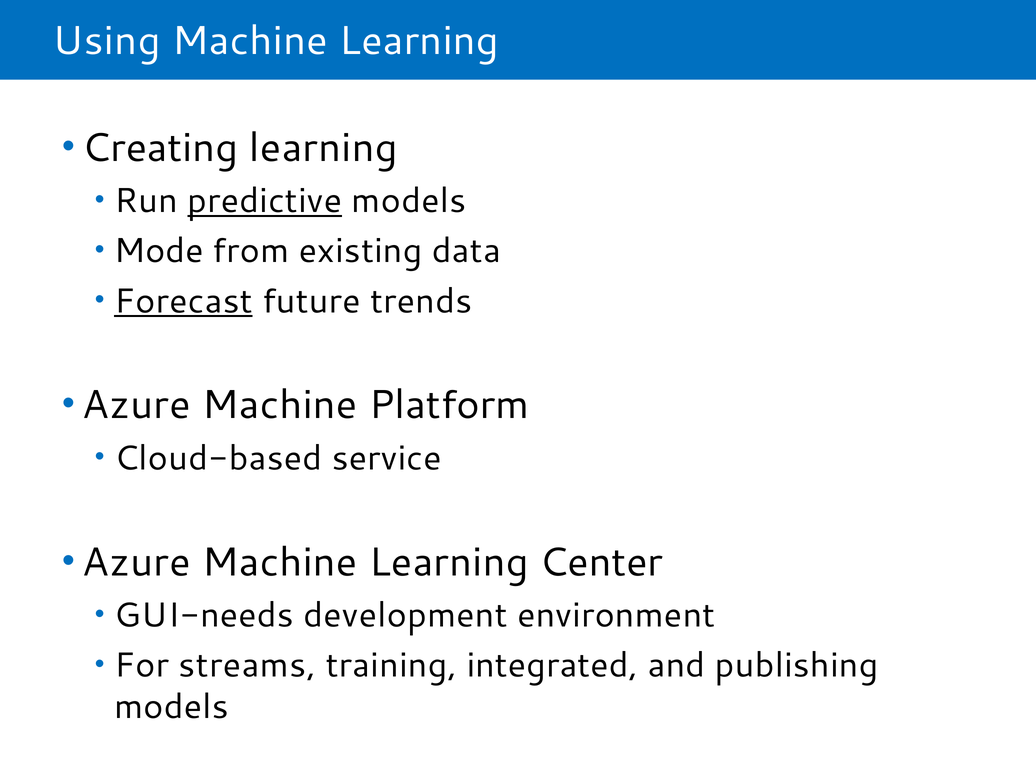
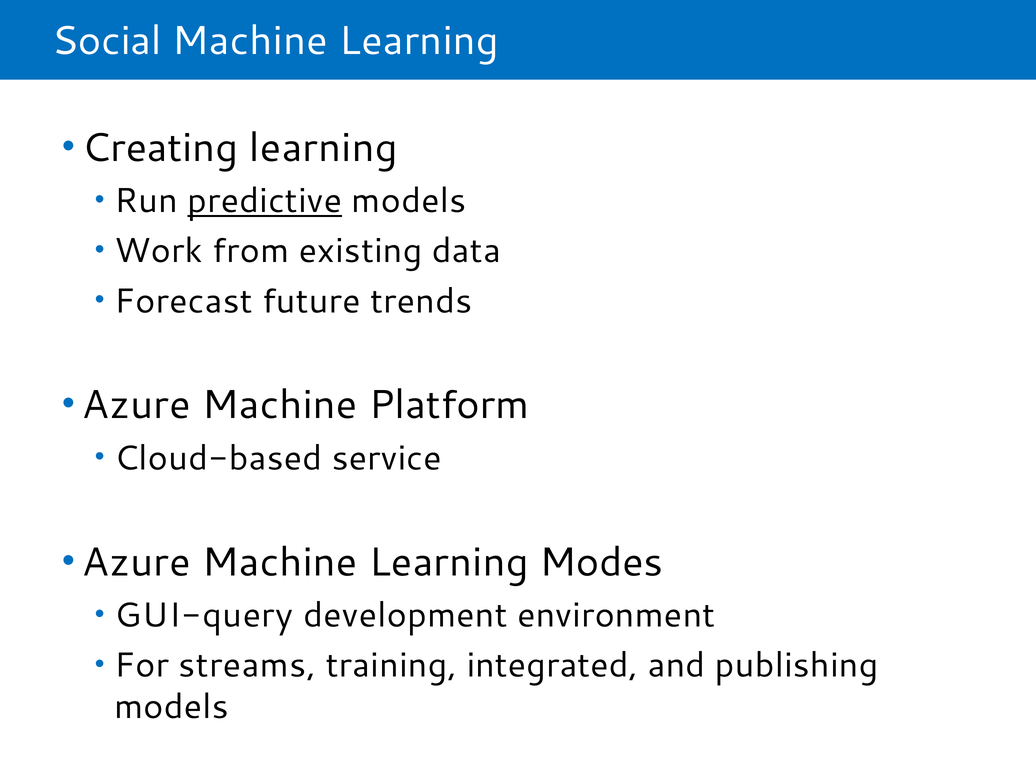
Using: Using -> Social
Mode: Mode -> Work
Forecast underline: present -> none
Center: Center -> Modes
GUI-needs: GUI-needs -> GUI-query
